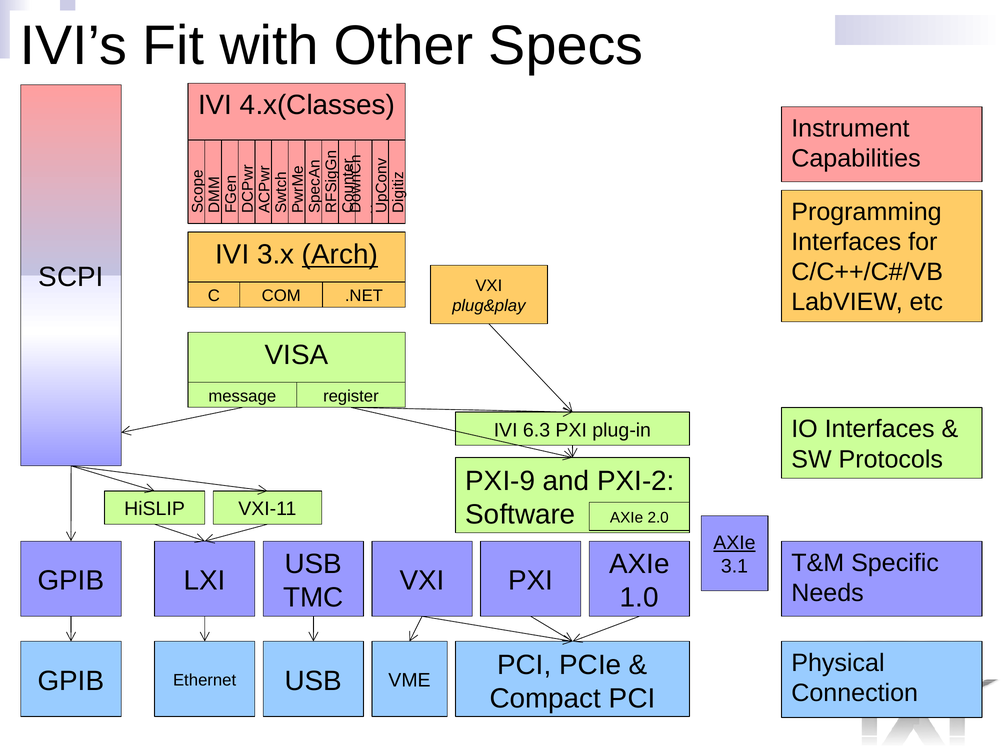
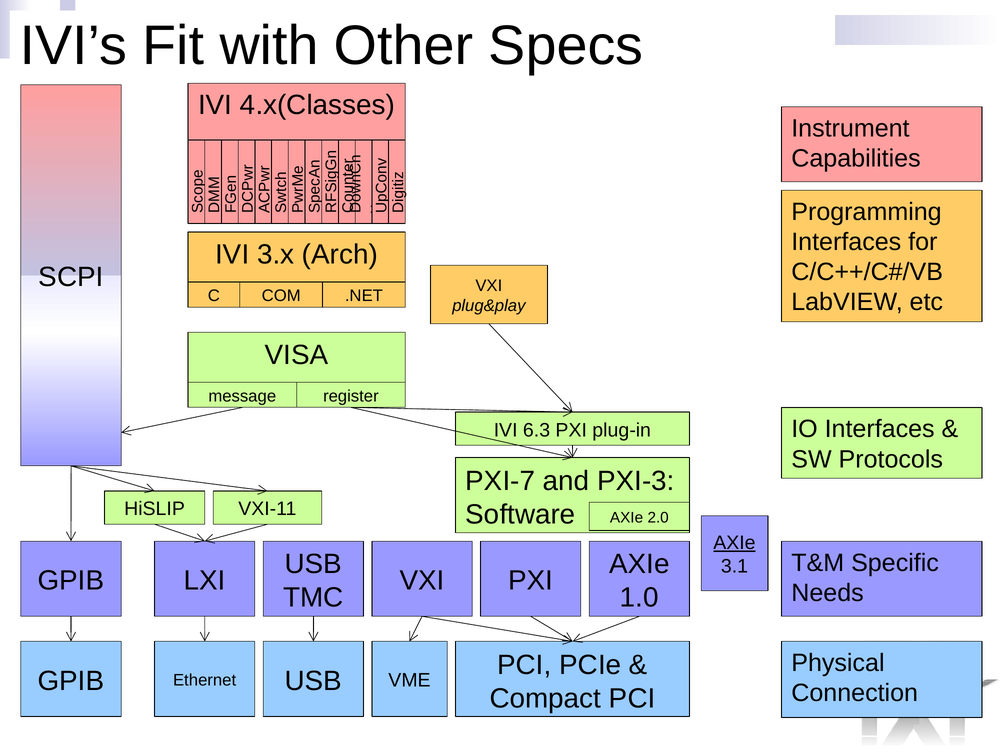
Arch underline: present -> none
PXI-9: PXI-9 -> PXI-7
PXI-2: PXI-2 -> PXI-3
